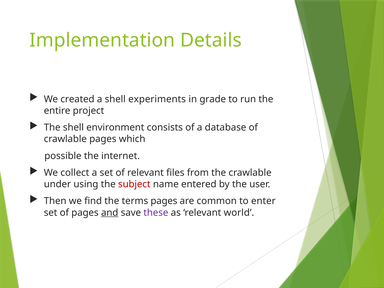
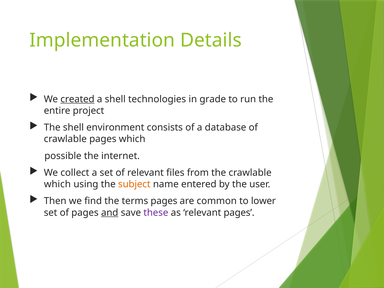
created underline: none -> present
experiments: experiments -> technologies
under at (57, 184): under -> which
subject colour: red -> orange
enter: enter -> lower
relevant world: world -> pages
